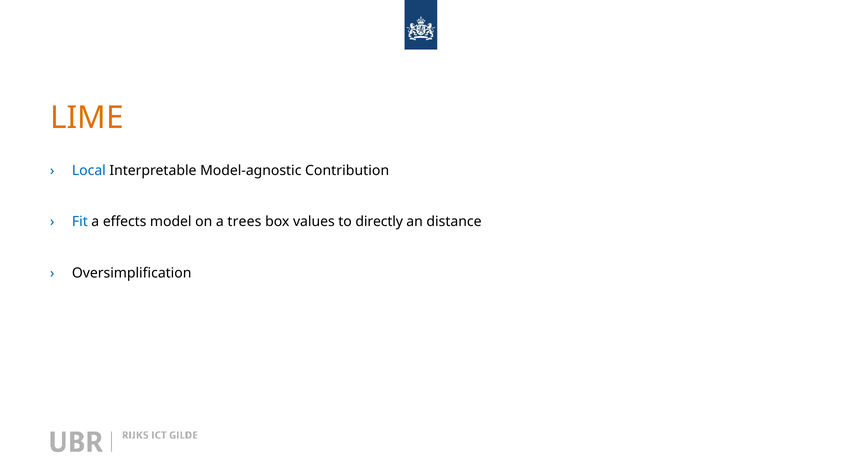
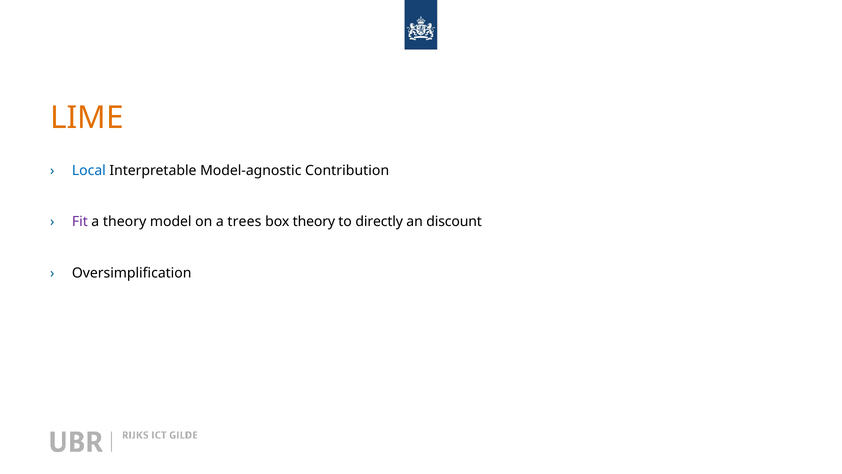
Fit colour: blue -> purple
a effects: effects -> theory
box values: values -> theory
distance: distance -> discount
